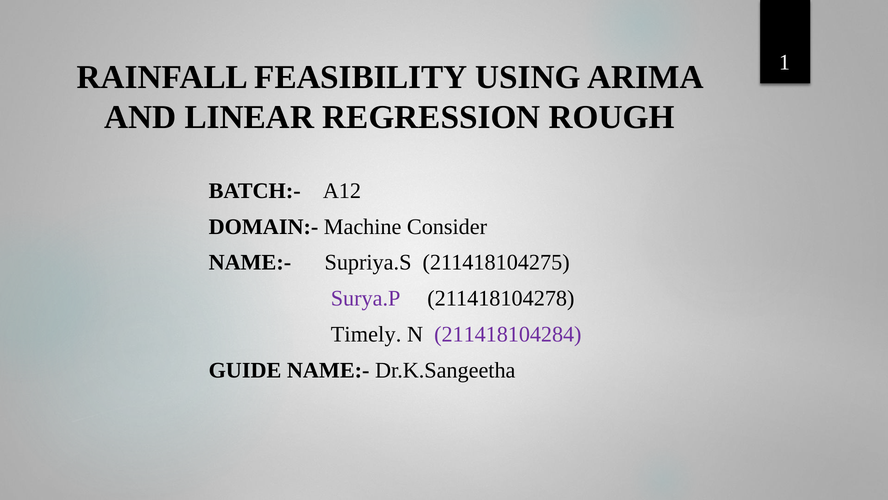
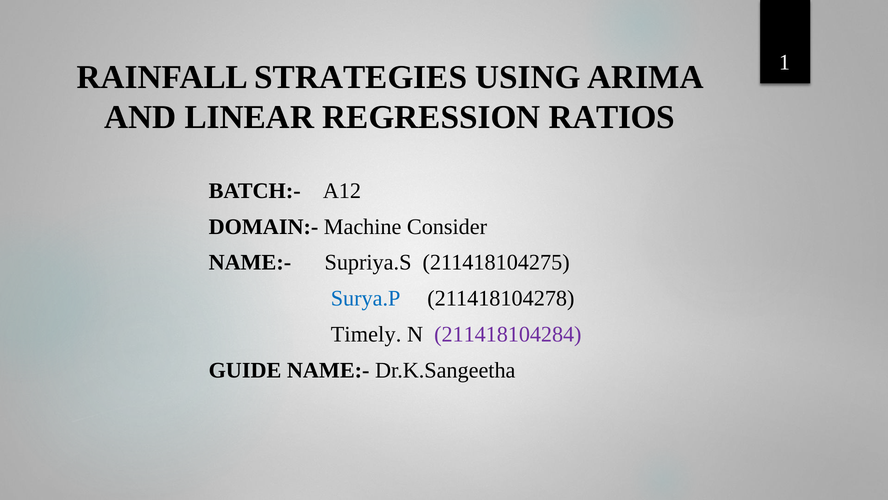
FEASIBILITY: FEASIBILITY -> STRATEGIES
ROUGH: ROUGH -> RATIOS
Surya.P colour: purple -> blue
